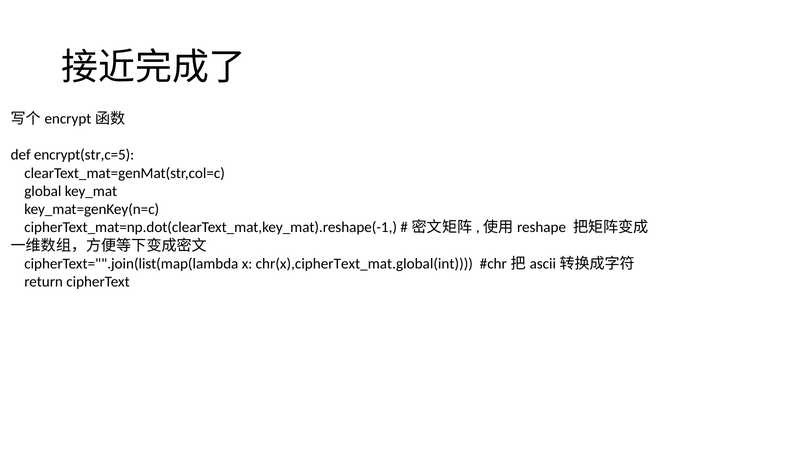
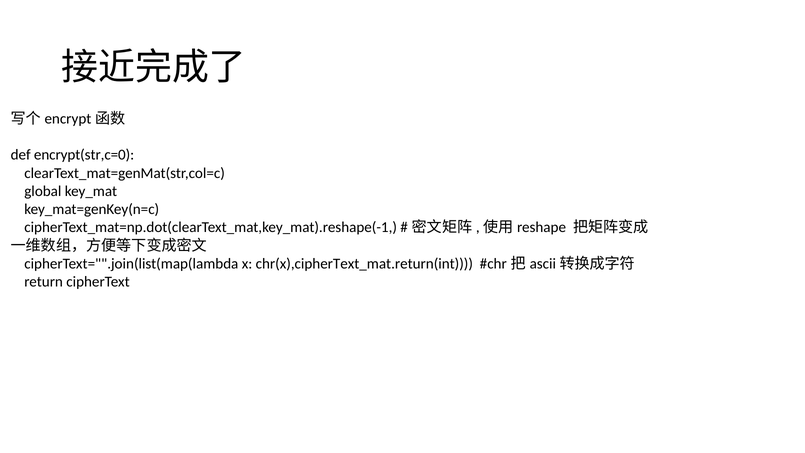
encrypt(str,c=5: encrypt(str,c=5 -> encrypt(str,c=0
chr(x),cipherText_mat.global(int: chr(x),cipherText_mat.global(int -> chr(x),cipherText_mat.return(int
